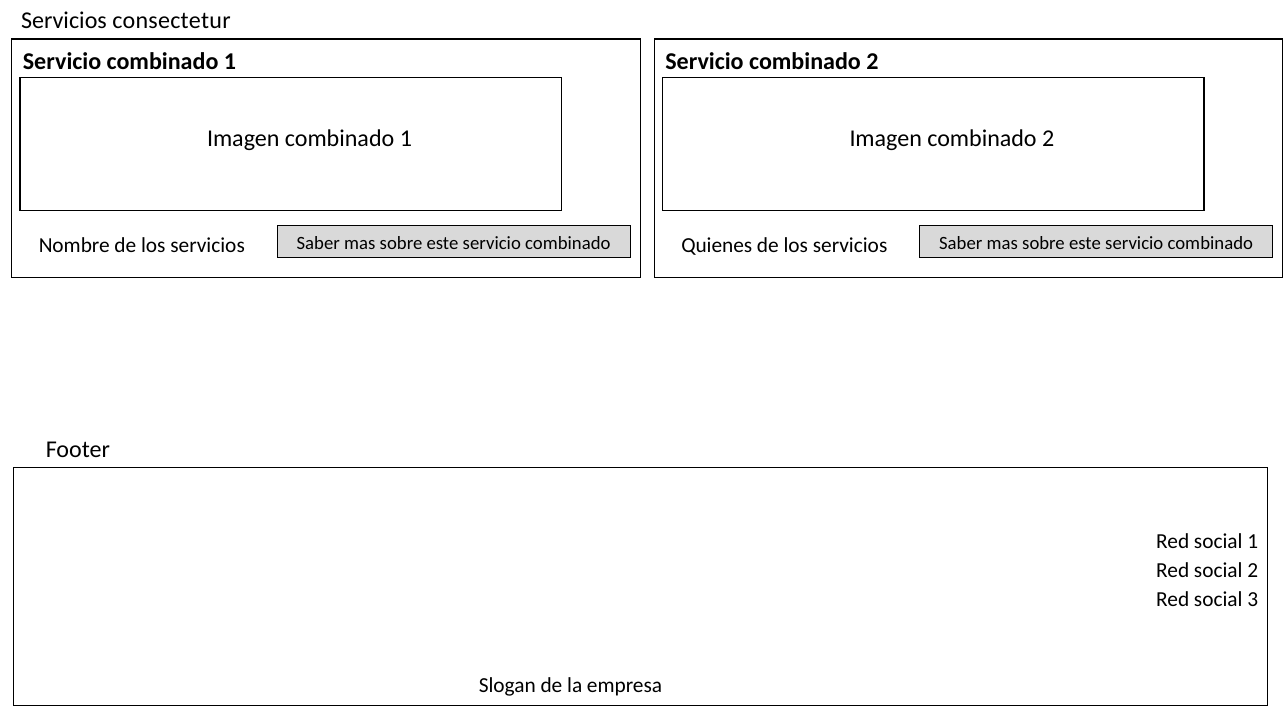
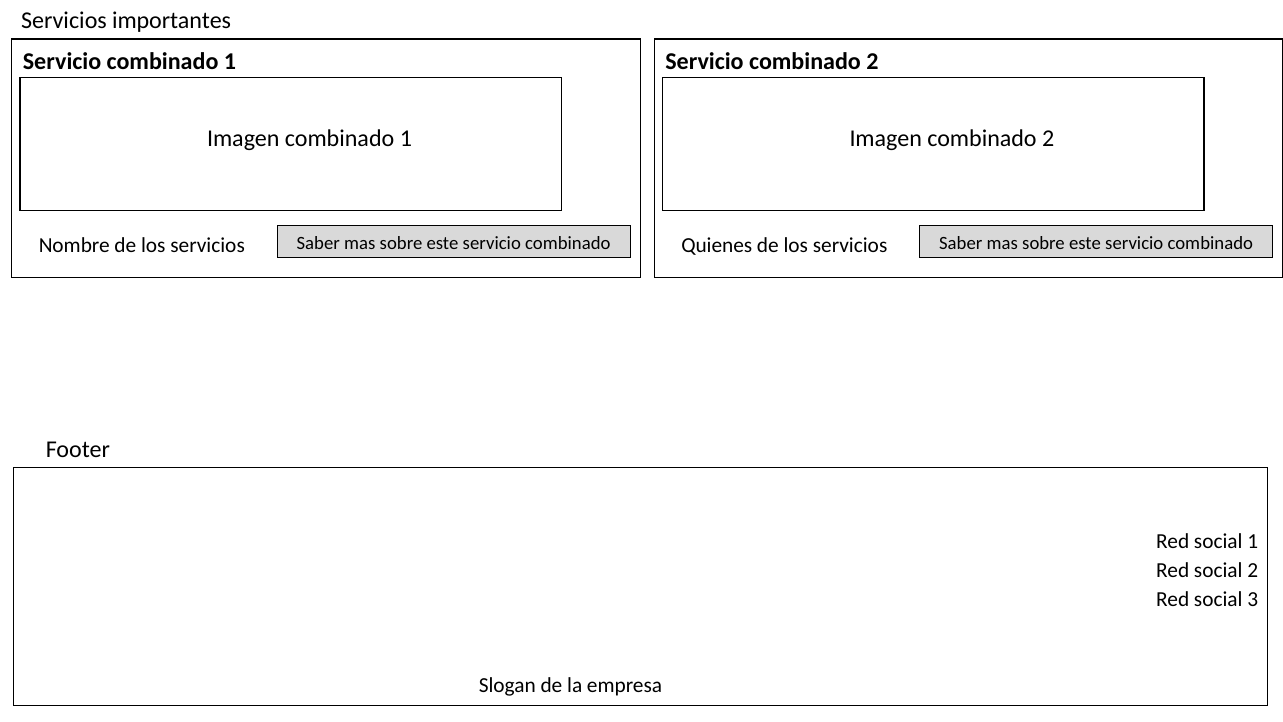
consectetur: consectetur -> importantes
